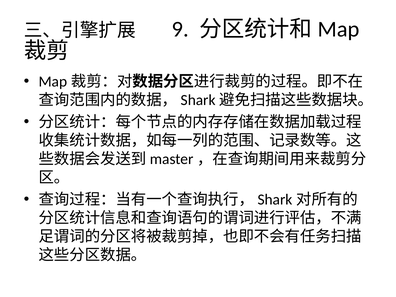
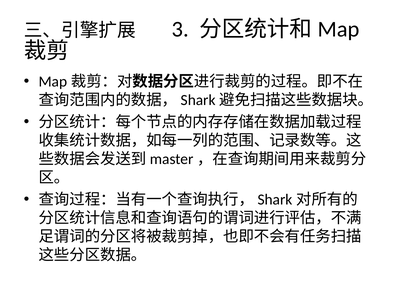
9: 9 -> 3
